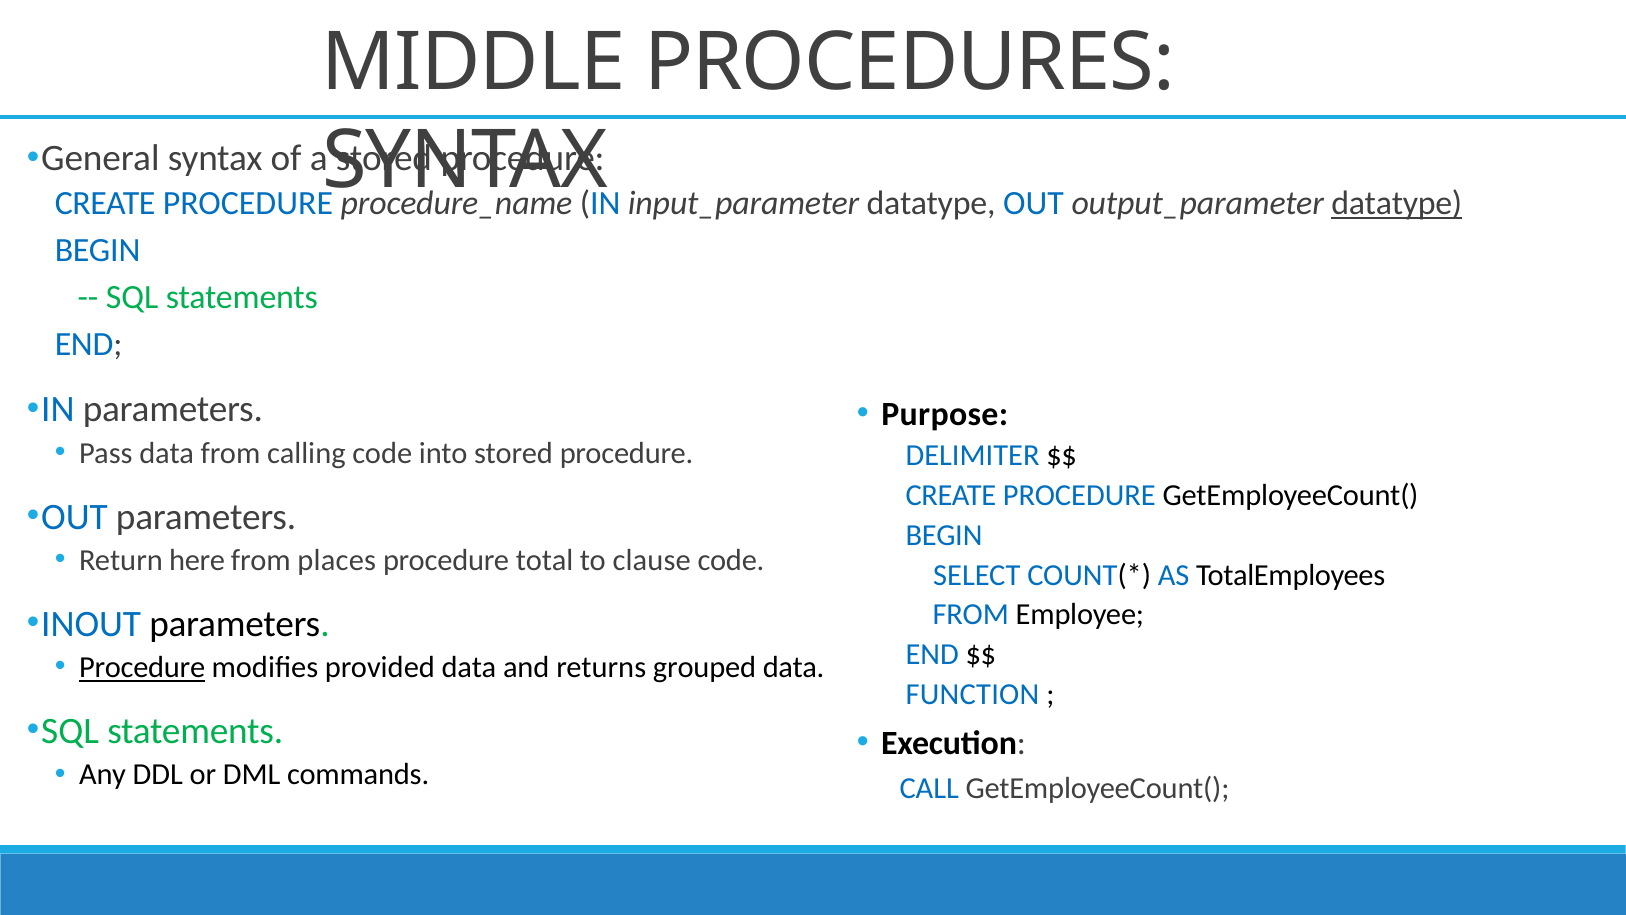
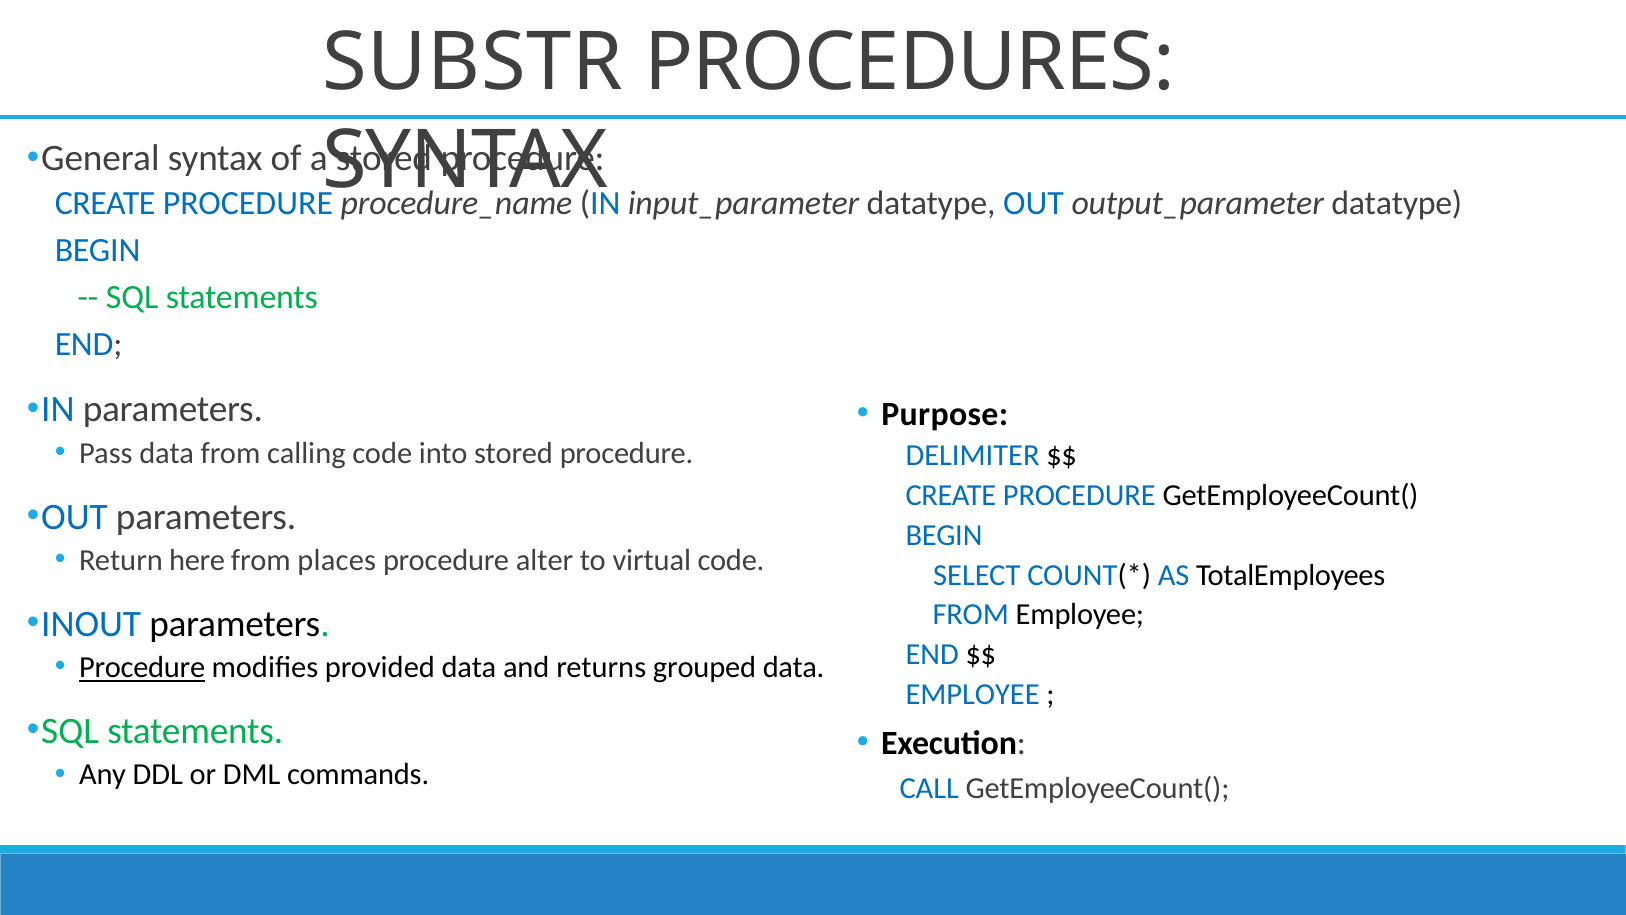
MIDDLE: MIDDLE -> SUBSTR
datatype at (1397, 204) underline: present -> none
total: total -> alter
clause: clause -> virtual
FUNCTION at (972, 694): FUNCTION -> EMPLOYEE
